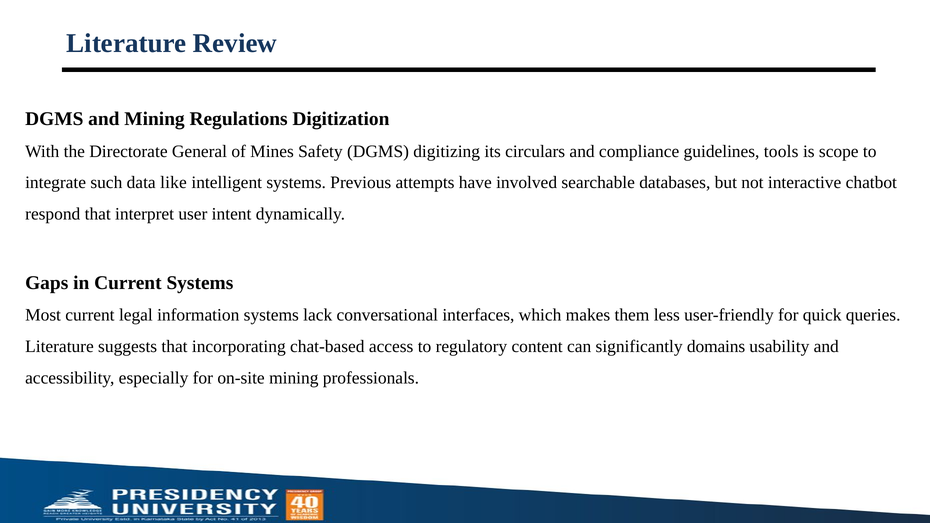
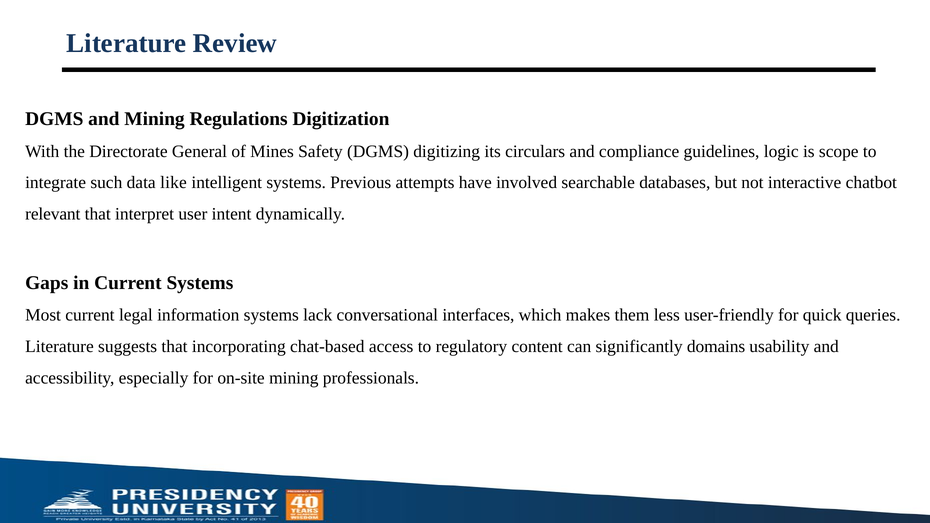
tools: tools -> logic
respond: respond -> relevant
